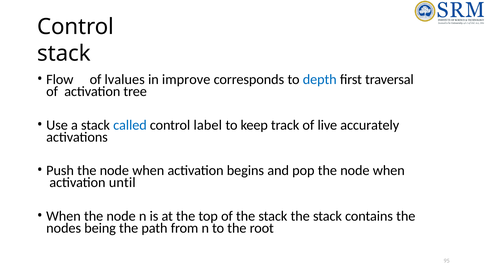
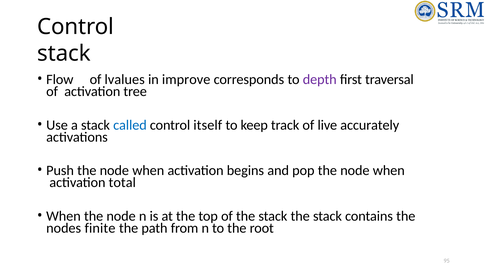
depth colour: blue -> purple
label: label -> itself
until: until -> total
being: being -> finite
